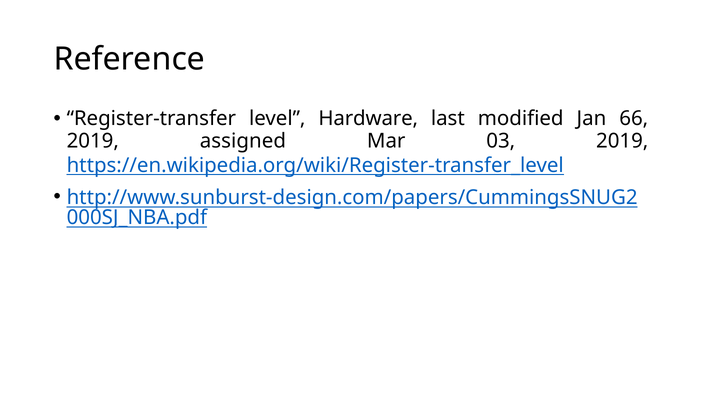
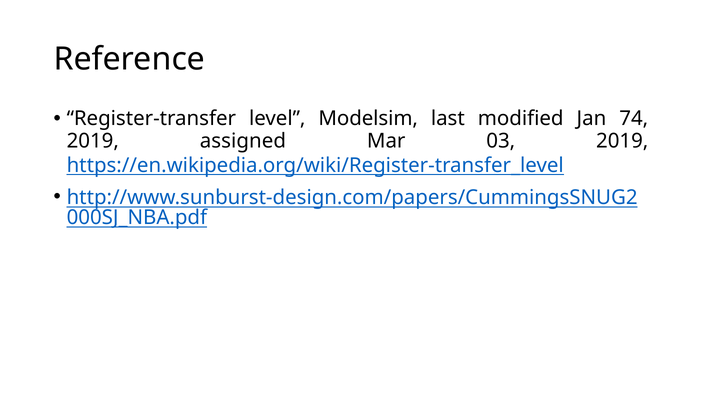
Hardware: Hardware -> Modelsim
66: 66 -> 74
